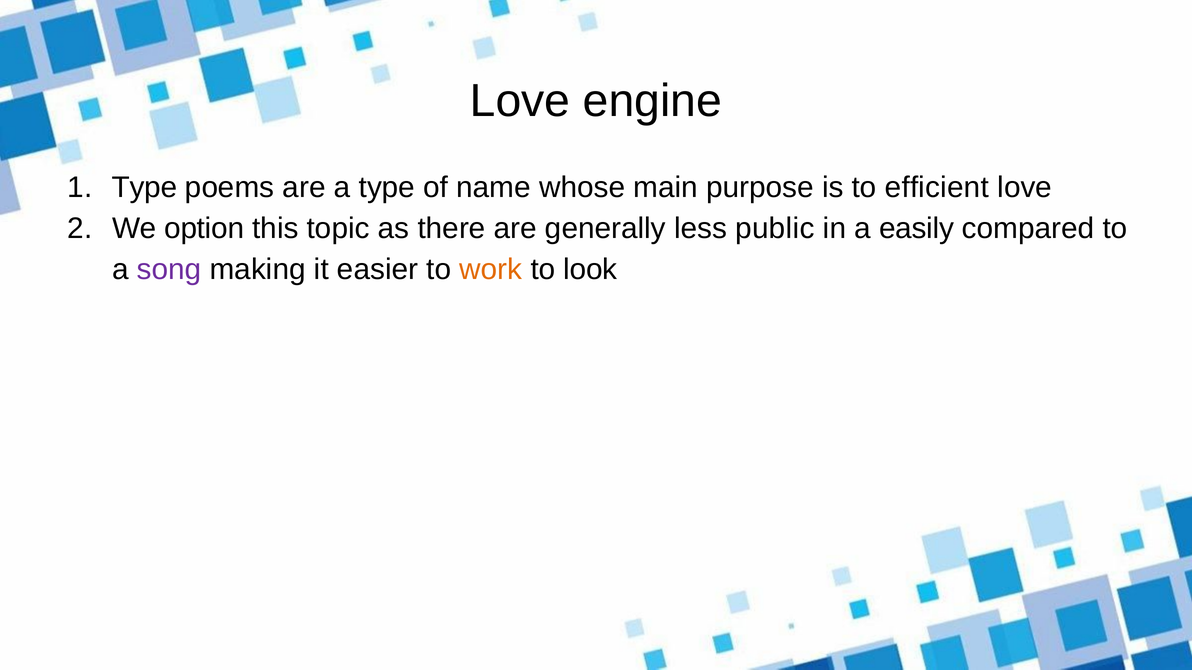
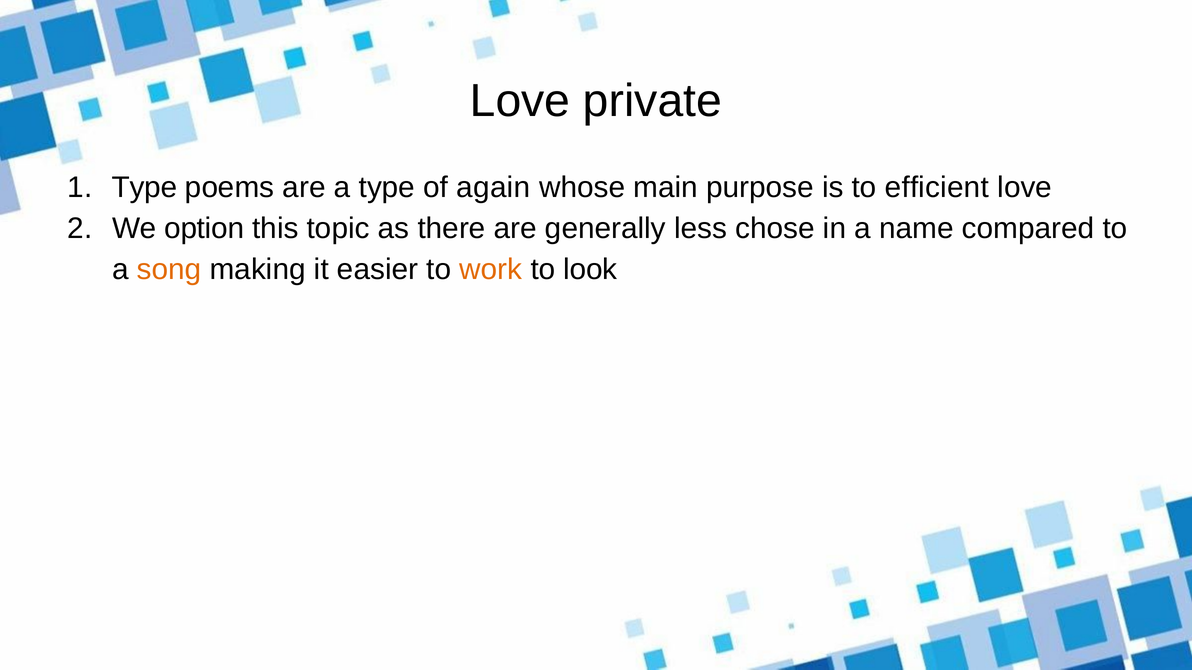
engine: engine -> private
name: name -> again
public: public -> chose
easily: easily -> name
song colour: purple -> orange
